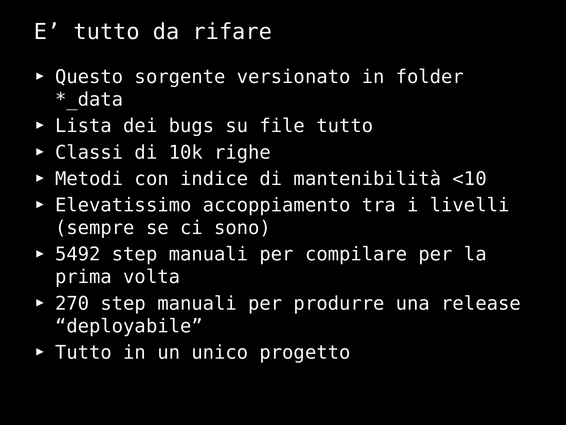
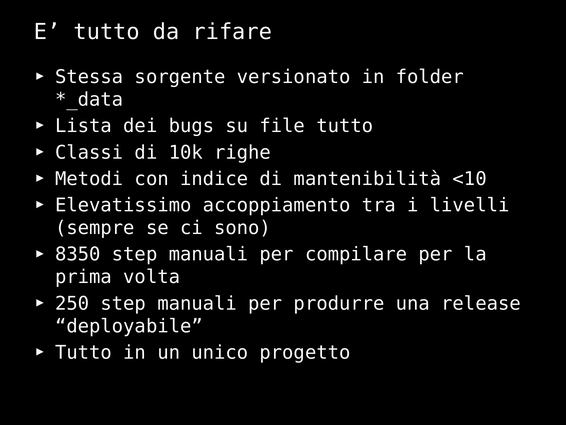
Questo: Questo -> Stessa
5492: 5492 -> 8350
270: 270 -> 250
